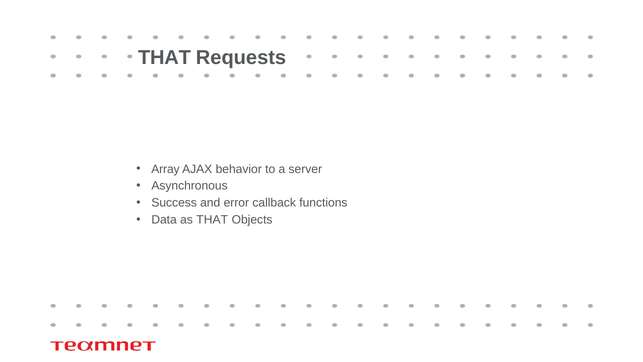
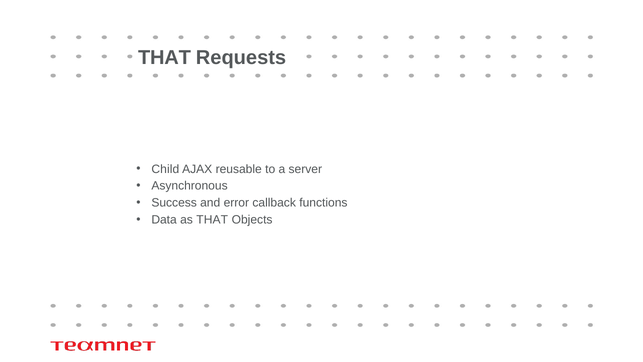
Array: Array -> Child
behavior: behavior -> reusable
